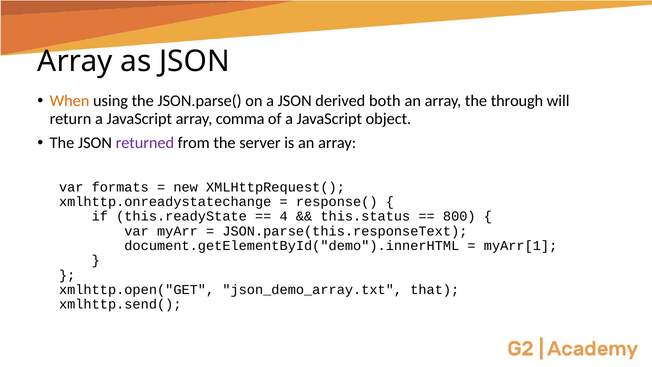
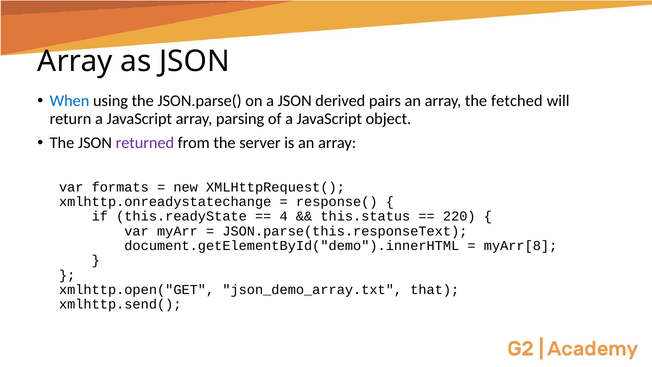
When colour: orange -> blue
both: both -> pairs
through: through -> fetched
comma: comma -> parsing
800: 800 -> 220
myArr[1: myArr[1 -> myArr[8
